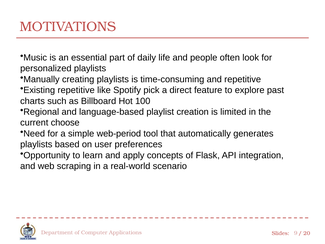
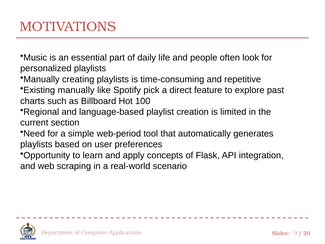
Existing repetitive: repetitive -> manually
choose: choose -> section
